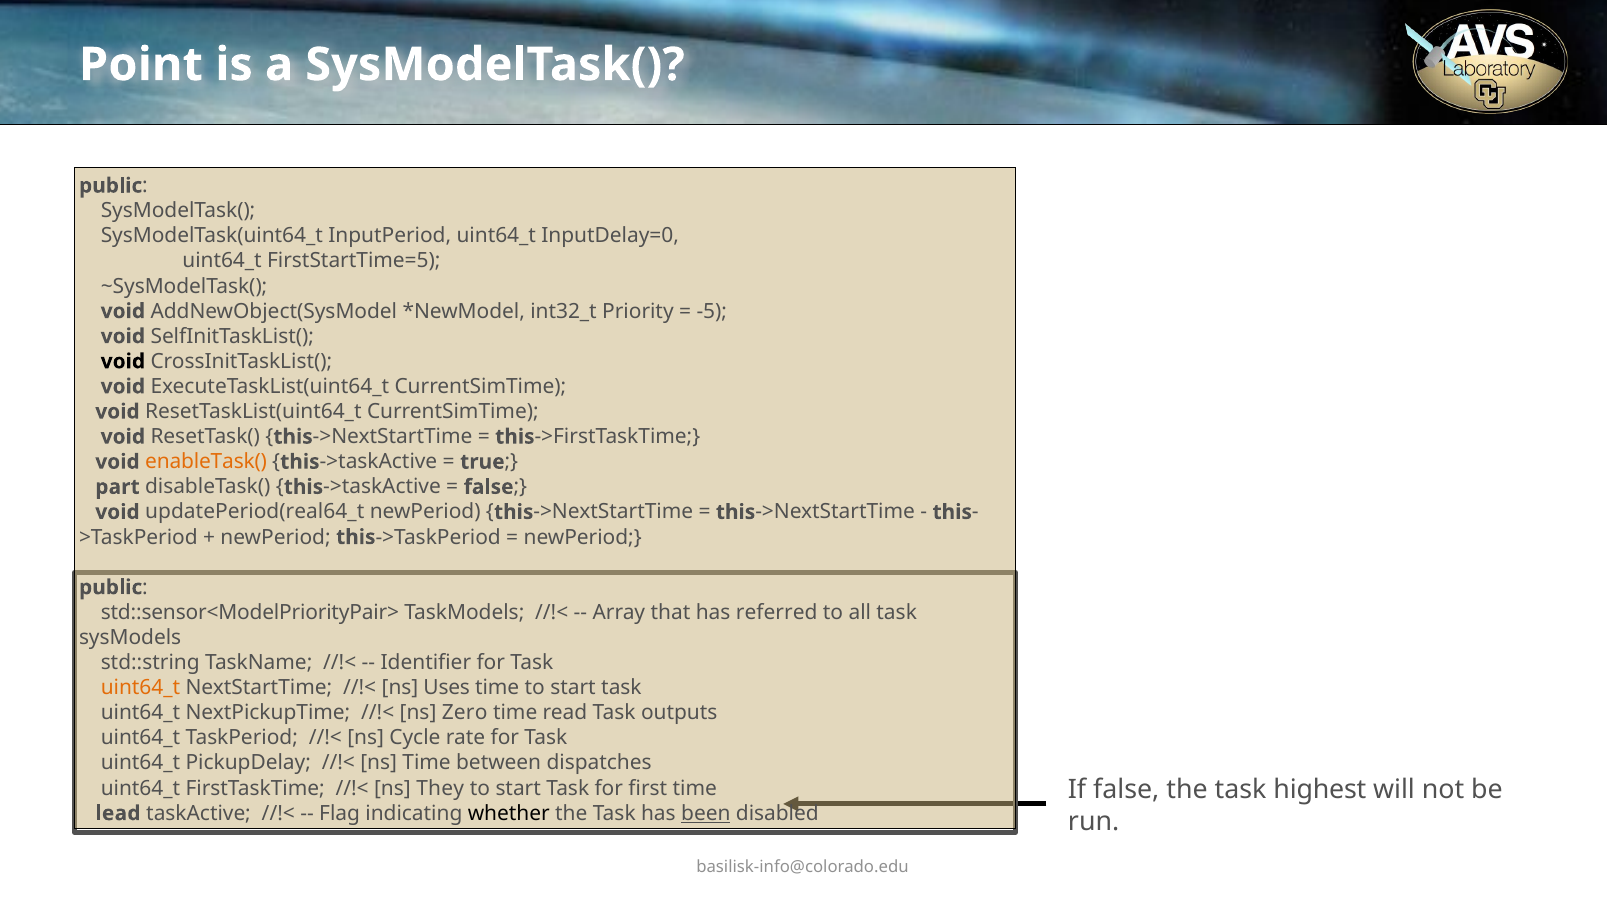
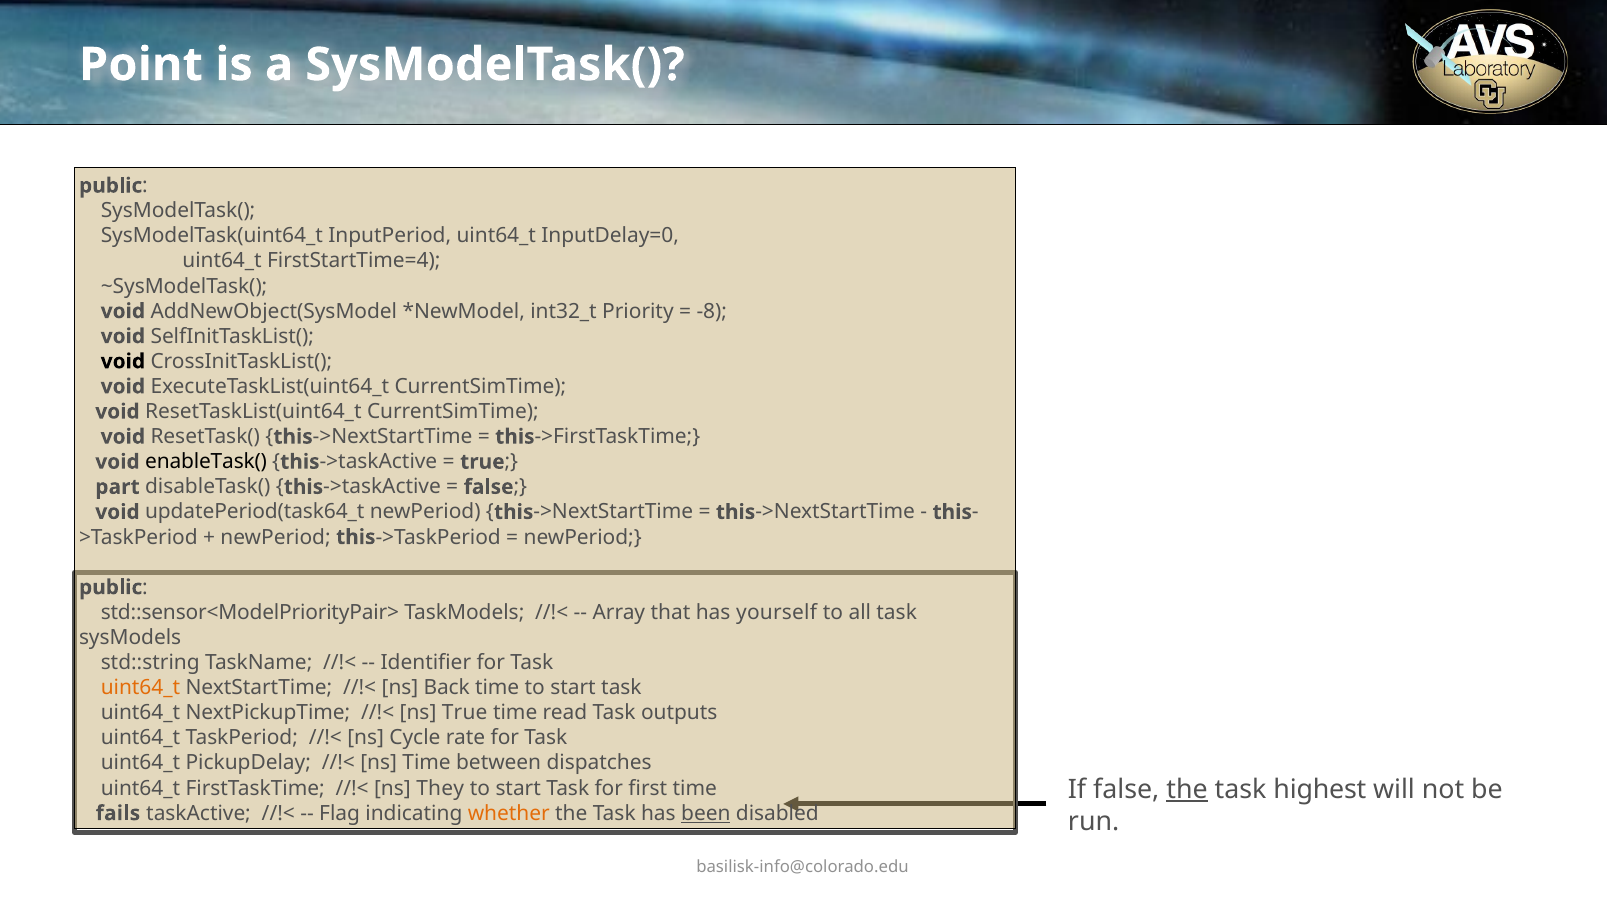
FirstStartTime=5: FirstStartTime=5 -> FirstStartTime=4
-5: -5 -> -8
enableTask( colour: orange -> black
updatePeriod(real64_t: updatePeriod(real64_t -> updatePeriod(task64_t
referred: referred -> yourself
Uses: Uses -> Back
ns Zero: Zero -> True
the at (1187, 790) underline: none -> present
lead: lead -> fails
whether colour: black -> orange
